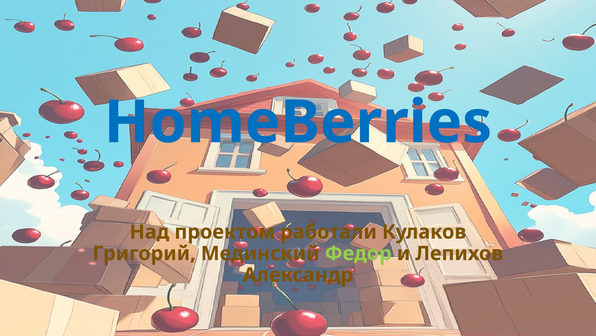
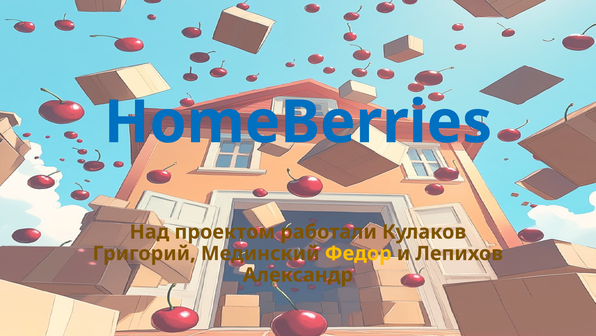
Федор colour: light green -> yellow
